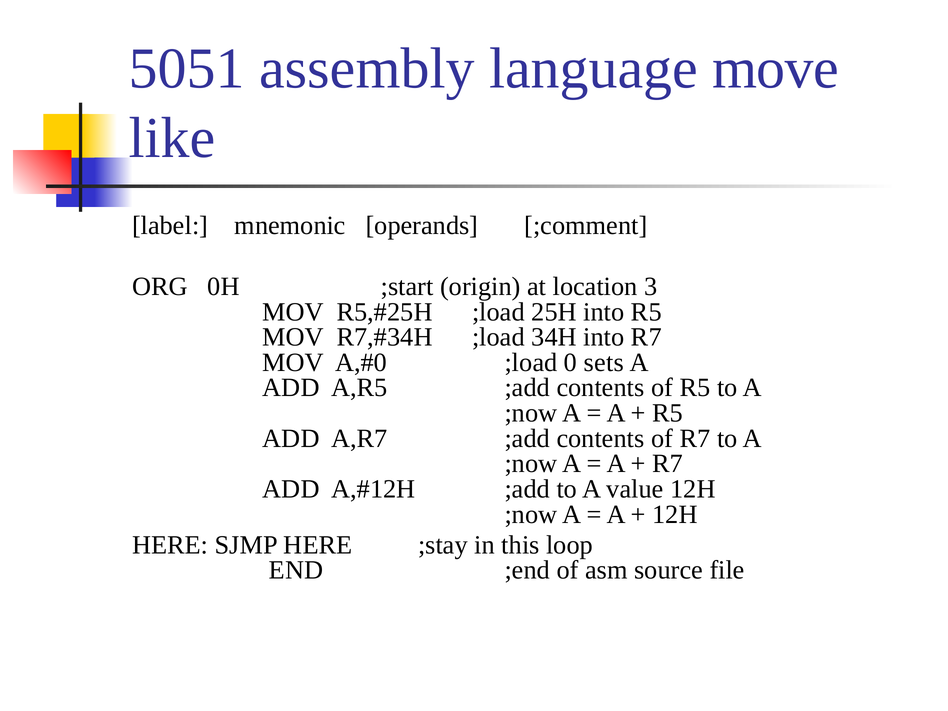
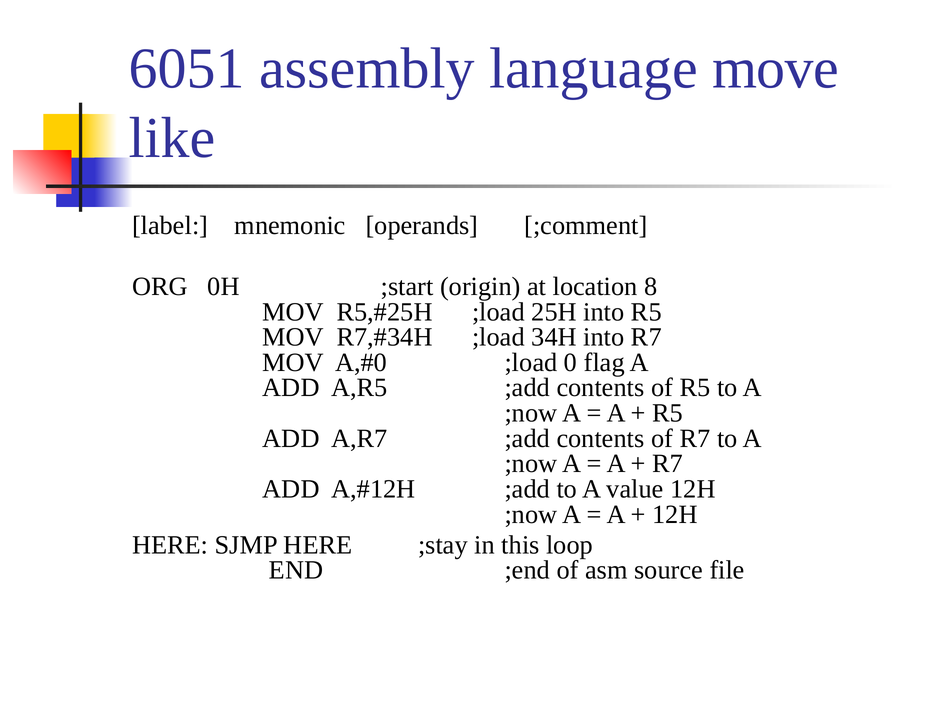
5051: 5051 -> 6051
3: 3 -> 8
sets: sets -> flag
